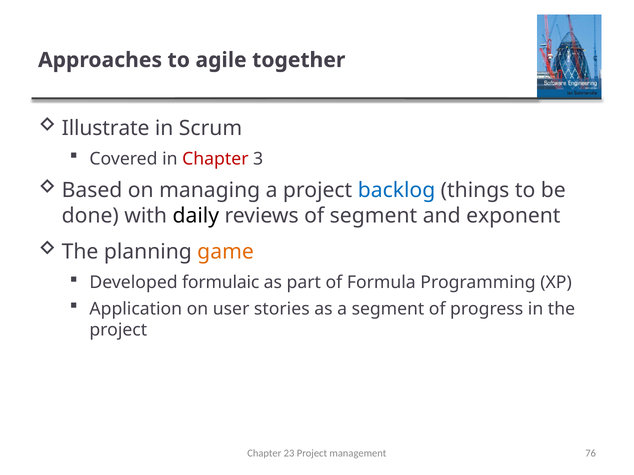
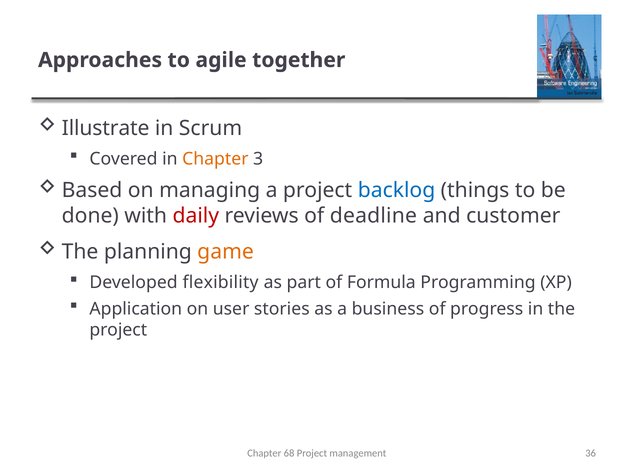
Chapter at (215, 159) colour: red -> orange
daily colour: black -> red
of segment: segment -> deadline
exponent: exponent -> customer
formulaic: formulaic -> flexibility
a segment: segment -> business
23: 23 -> 68
76: 76 -> 36
